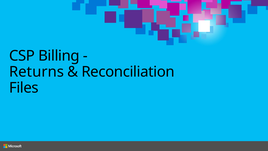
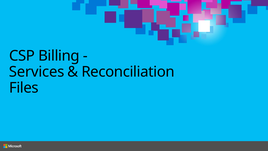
Returns: Returns -> Services
